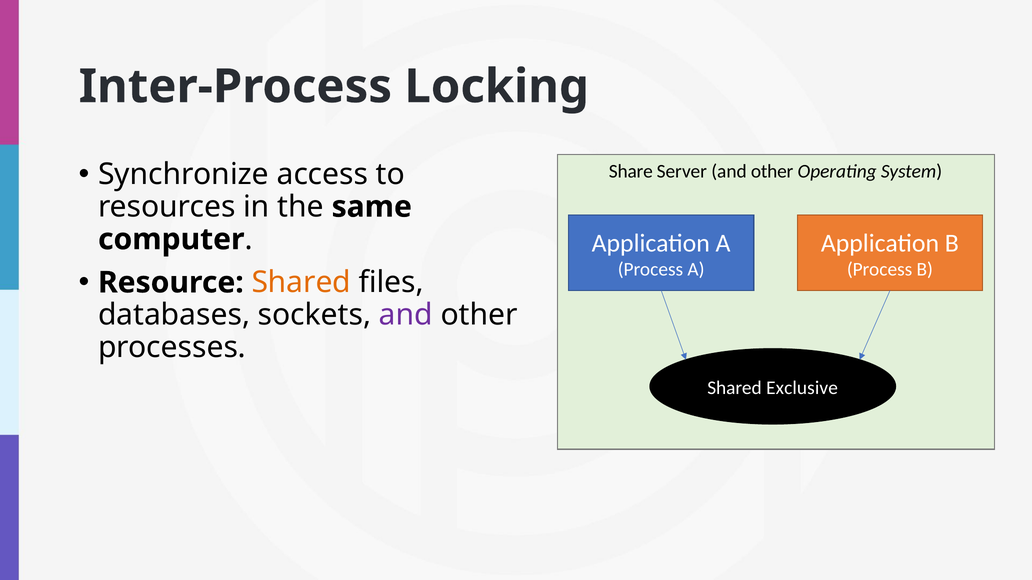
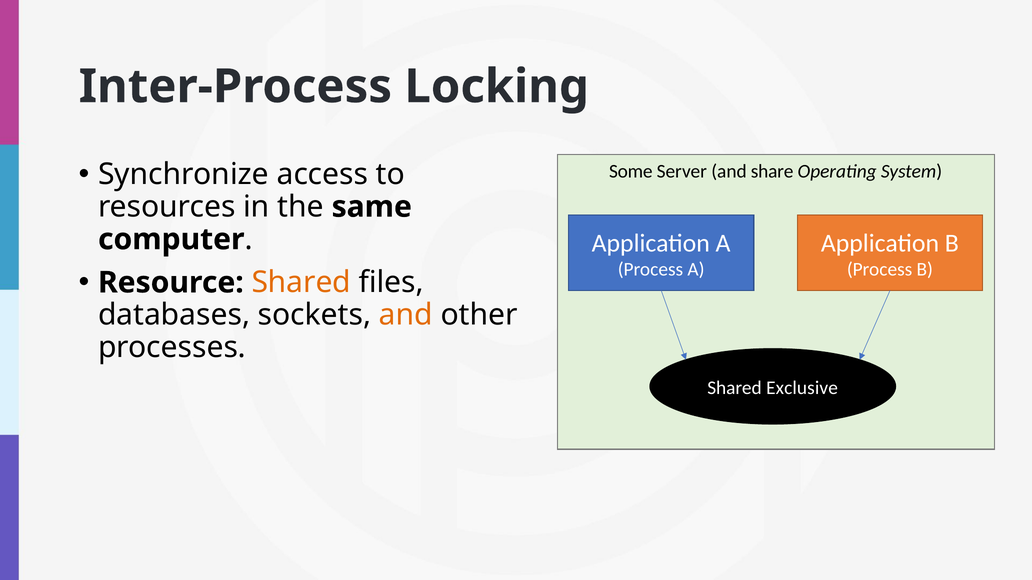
Share: Share -> Some
Server and other: other -> share
and at (406, 315) colour: purple -> orange
